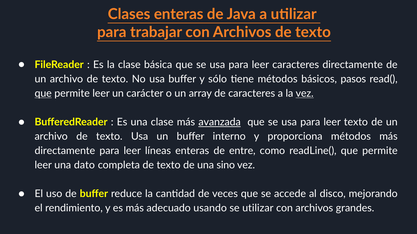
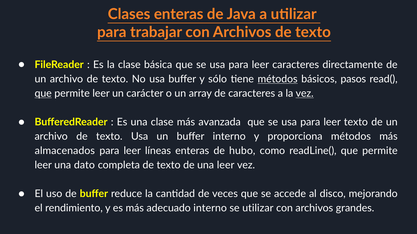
métodos at (278, 79) underline: none -> present
avanzada underline: present -> none
directamente at (65, 151): directamente -> almacenados
entre: entre -> hubo
una sino: sino -> leer
adecuado usando: usando -> interno
